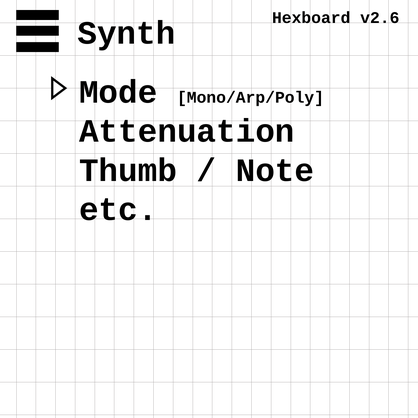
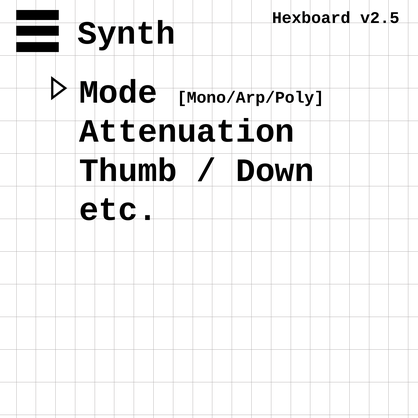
v2.6: v2.6 -> v2.5
Note: Note -> Down
